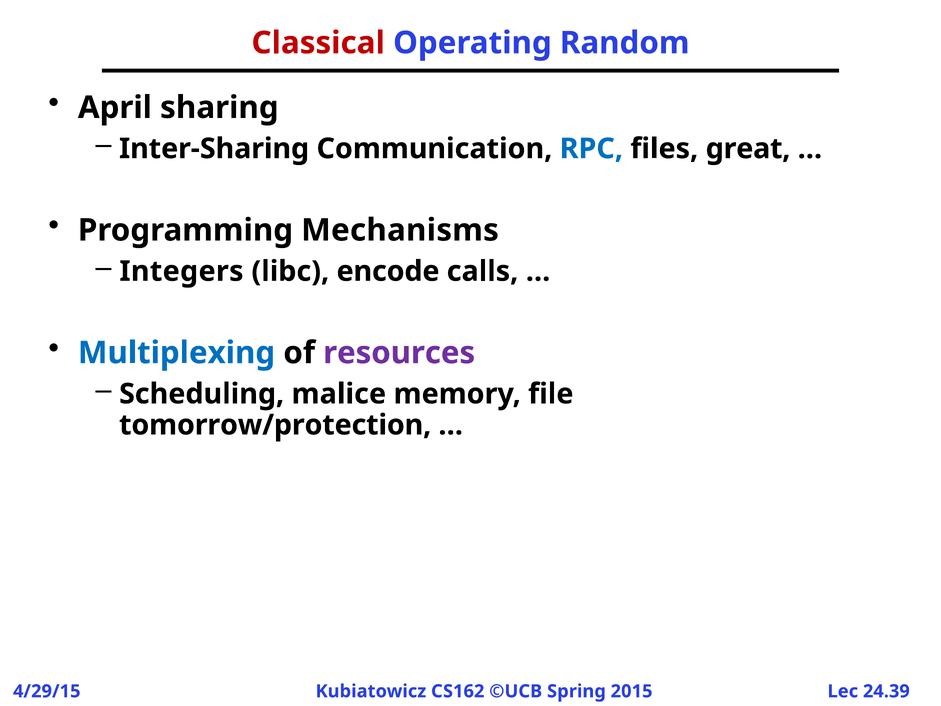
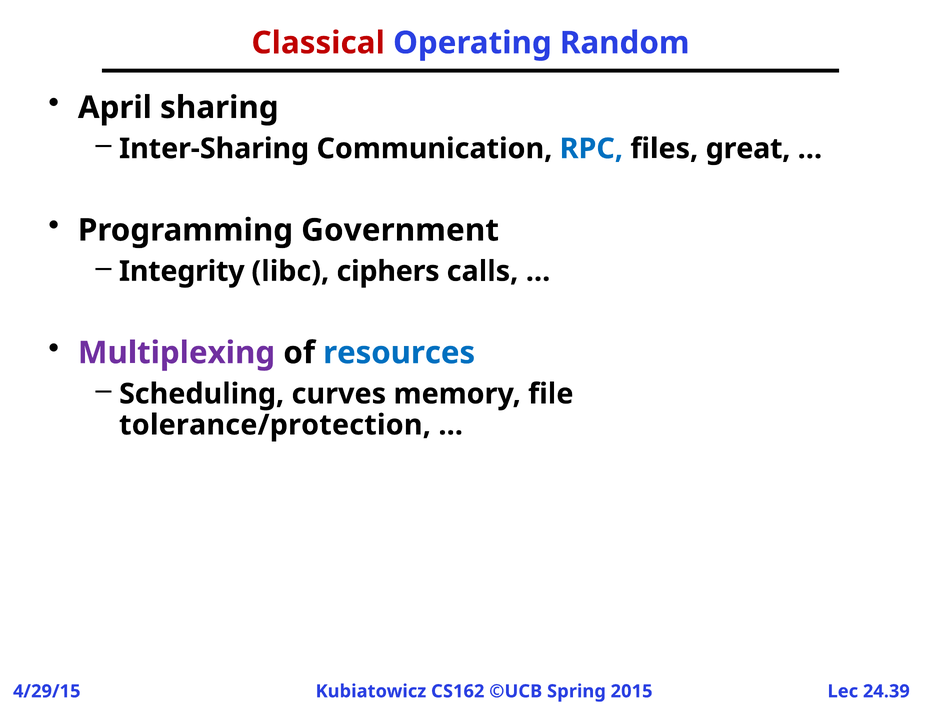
Mechanisms: Mechanisms -> Government
Integers: Integers -> Integrity
encode: encode -> ciphers
Multiplexing colour: blue -> purple
resources colour: purple -> blue
malice: malice -> curves
tomorrow/protection: tomorrow/protection -> tolerance/protection
